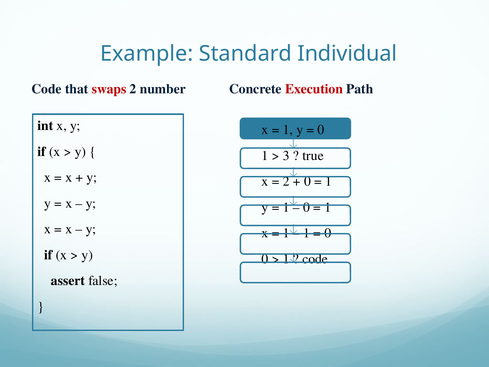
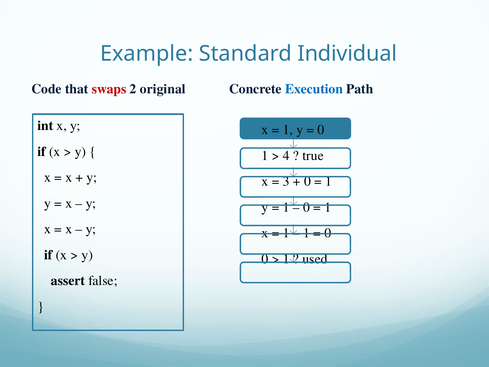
number: number -> original
Execution colour: red -> blue
3: 3 -> 4
2 at (286, 181): 2 -> 3
code at (315, 259): code -> used
